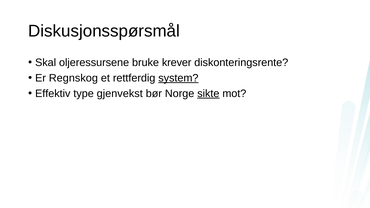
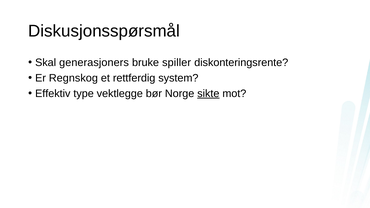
oljeressursene: oljeressursene -> generasjoners
krever: krever -> spiller
system underline: present -> none
gjenvekst: gjenvekst -> vektlegge
